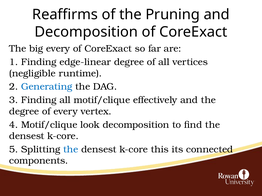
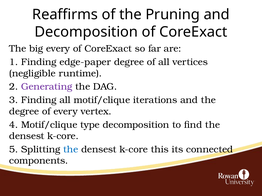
edge-linear: edge-linear -> edge-paper
Generating colour: blue -> purple
effectively: effectively -> iterations
look: look -> type
